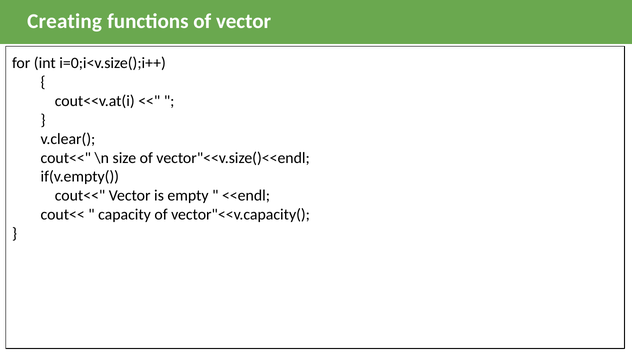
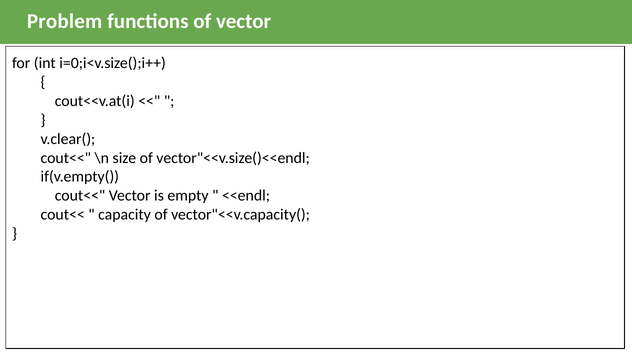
Creating: Creating -> Problem
